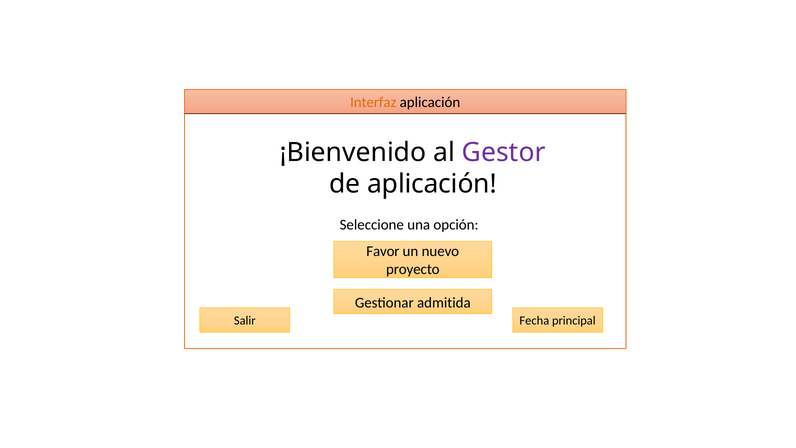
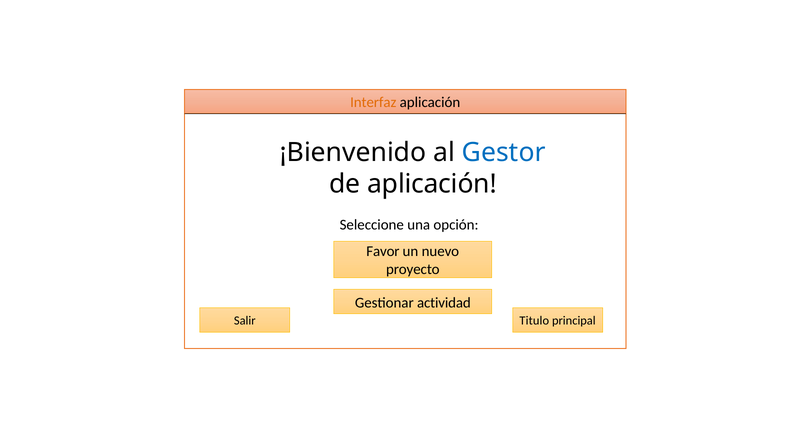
Gestor colour: purple -> blue
admitida: admitida -> actividad
Fecha: Fecha -> Titulo
